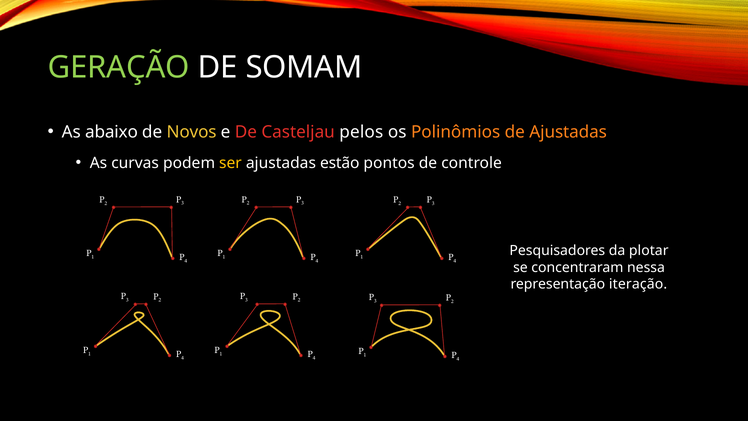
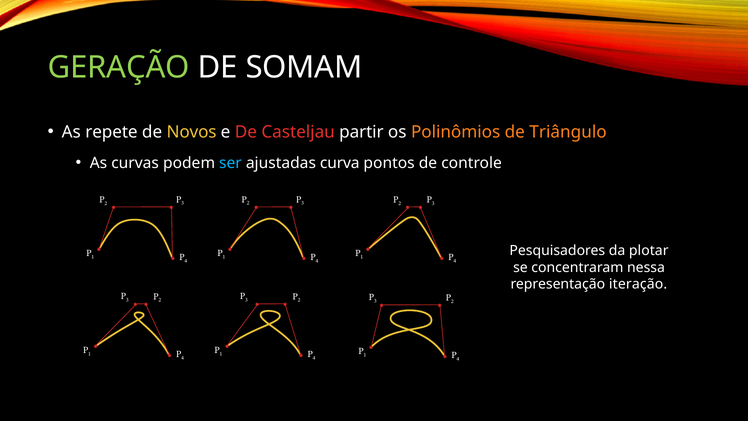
abaixo: abaixo -> repete
pelos: pelos -> partir
de Ajustadas: Ajustadas -> Triângulo
ser colour: yellow -> light blue
estão: estão -> curva
